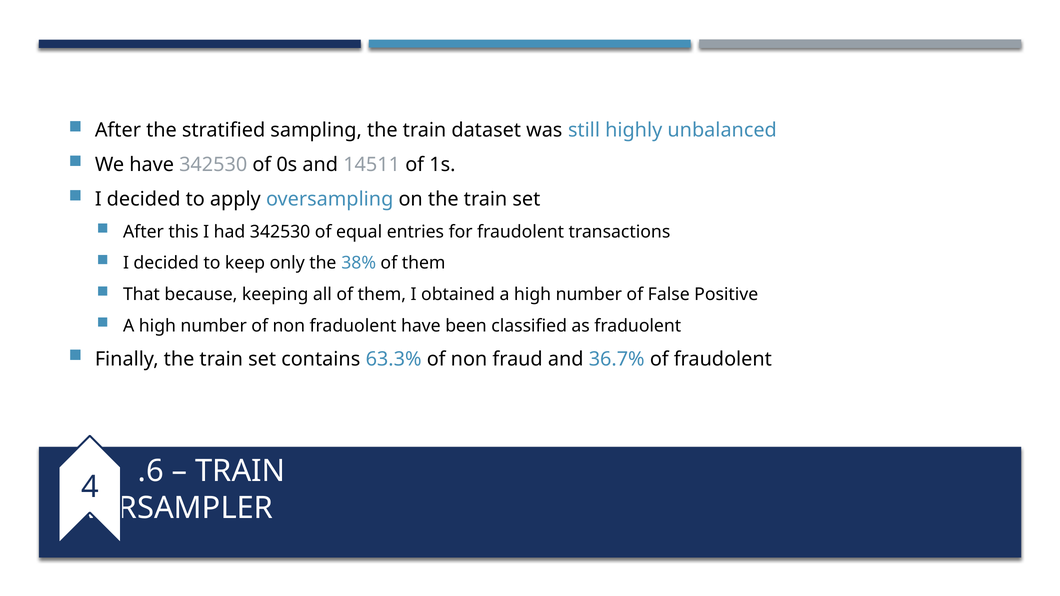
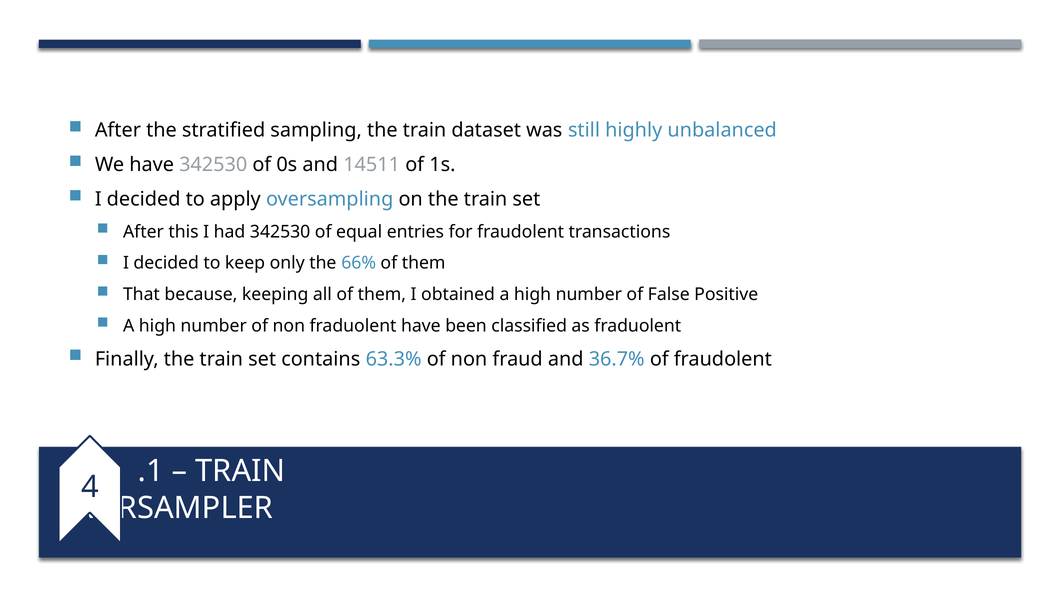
38%: 38% -> 66%
.6: .6 -> .1
